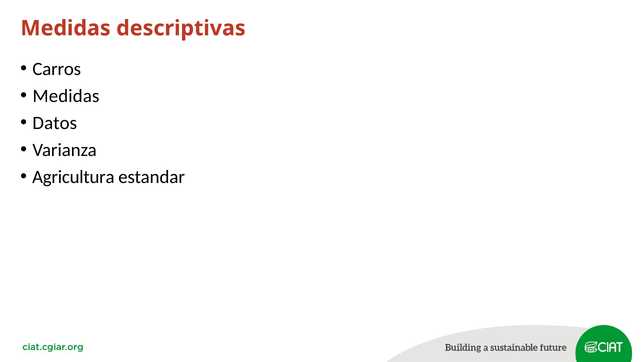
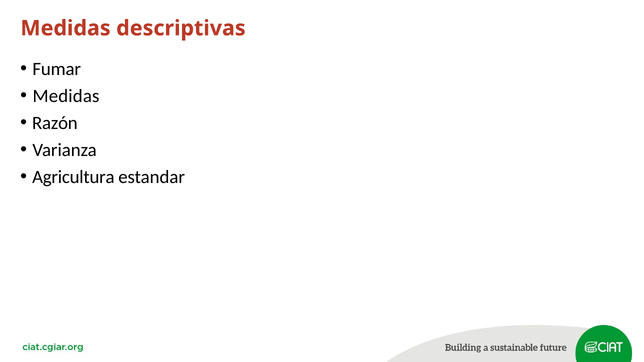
Carros: Carros -> Fumar
Datos: Datos -> Razón
